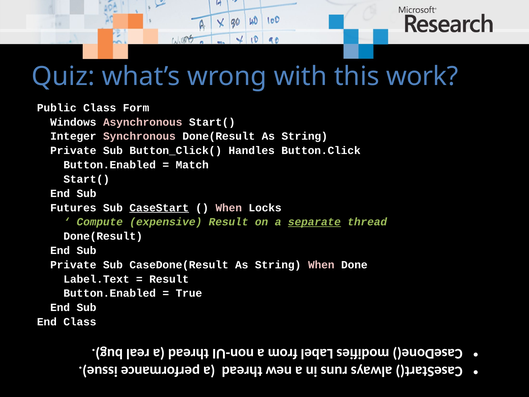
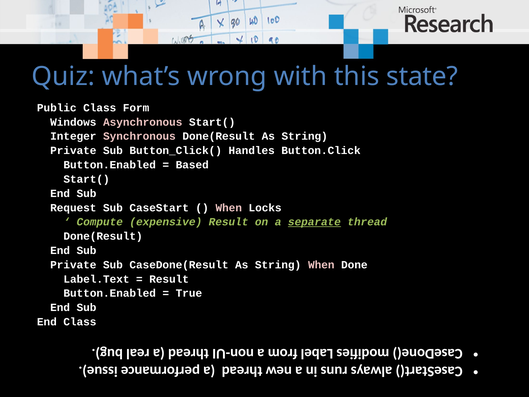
work: work -> state
Match: Match -> Based
Futures: Futures -> Request
CaseStart underline: present -> none
